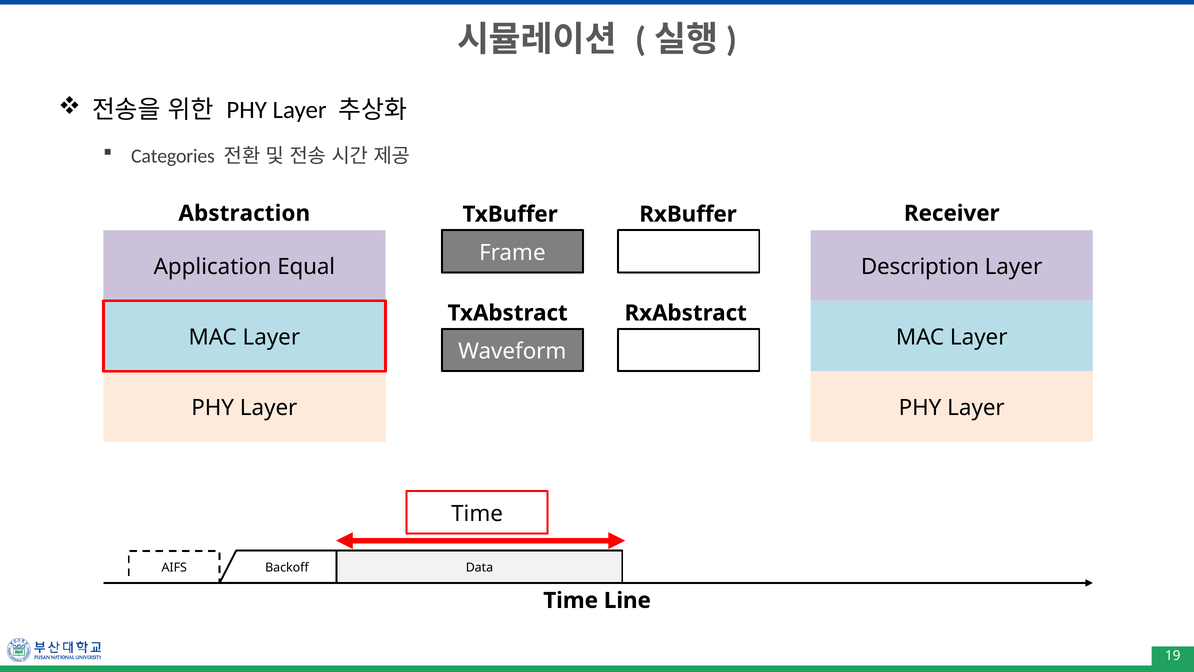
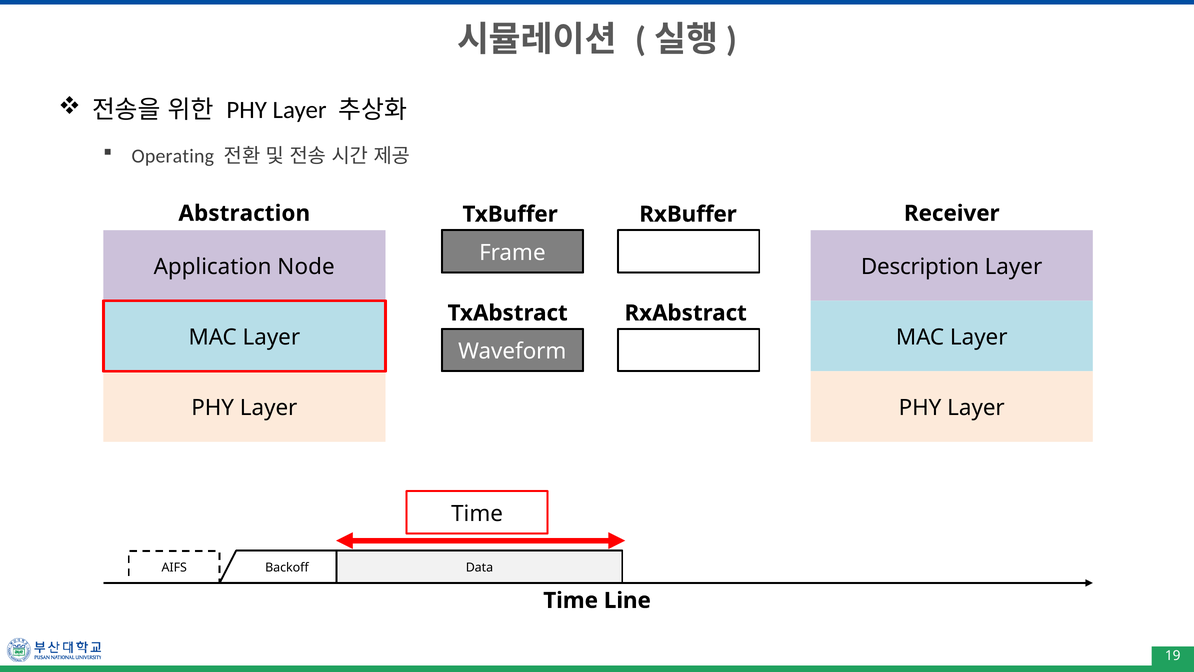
Categories: Categories -> Operating
Equal: Equal -> Node
